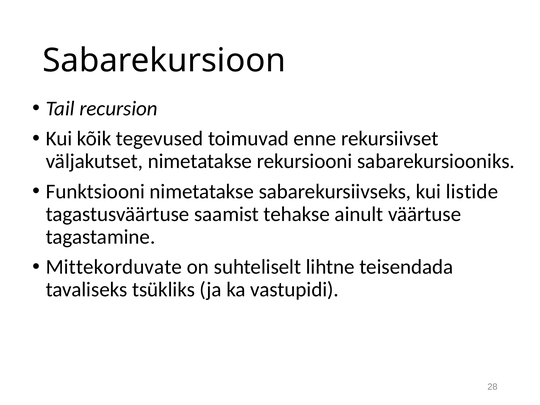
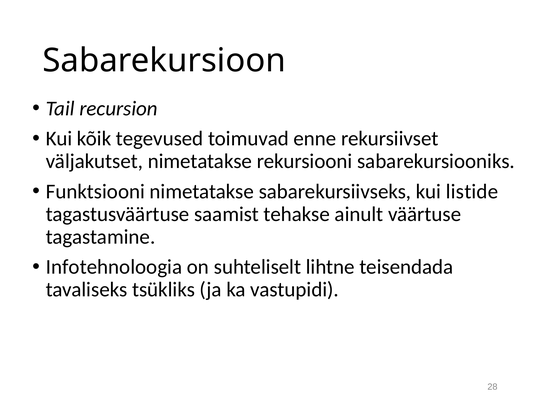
Mittekorduvate: Mittekorduvate -> Infotehnoloogia
